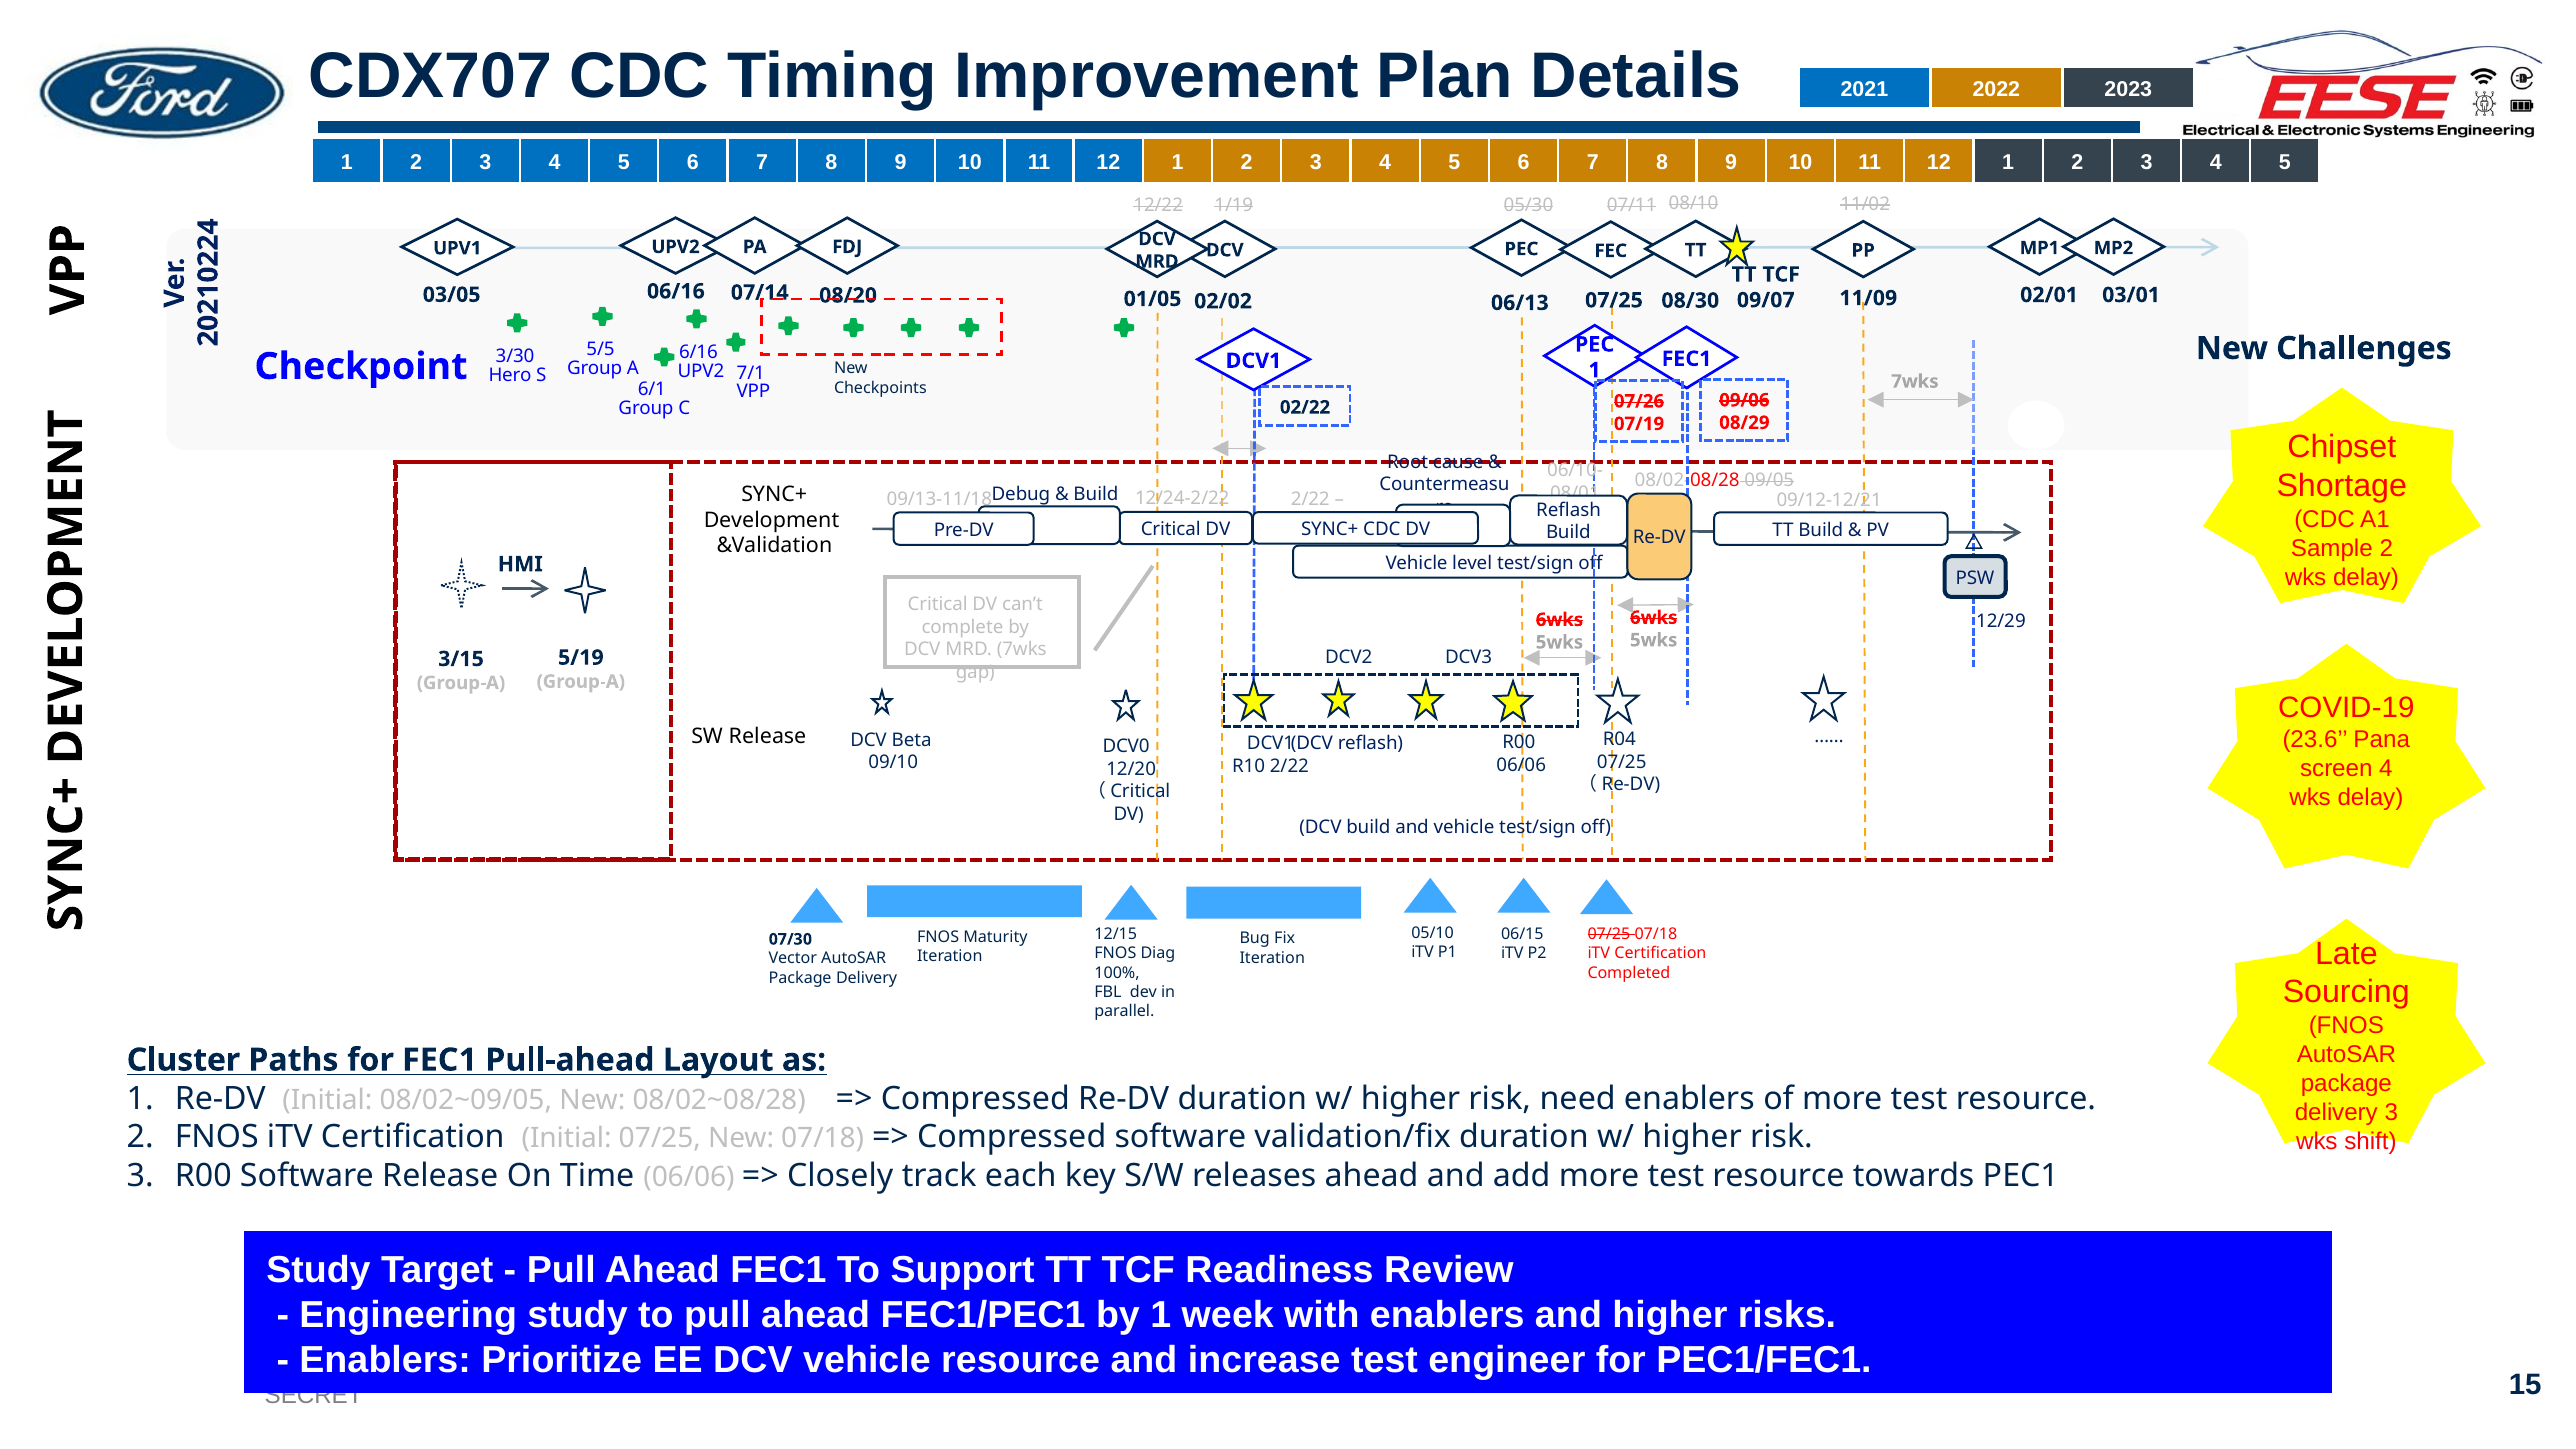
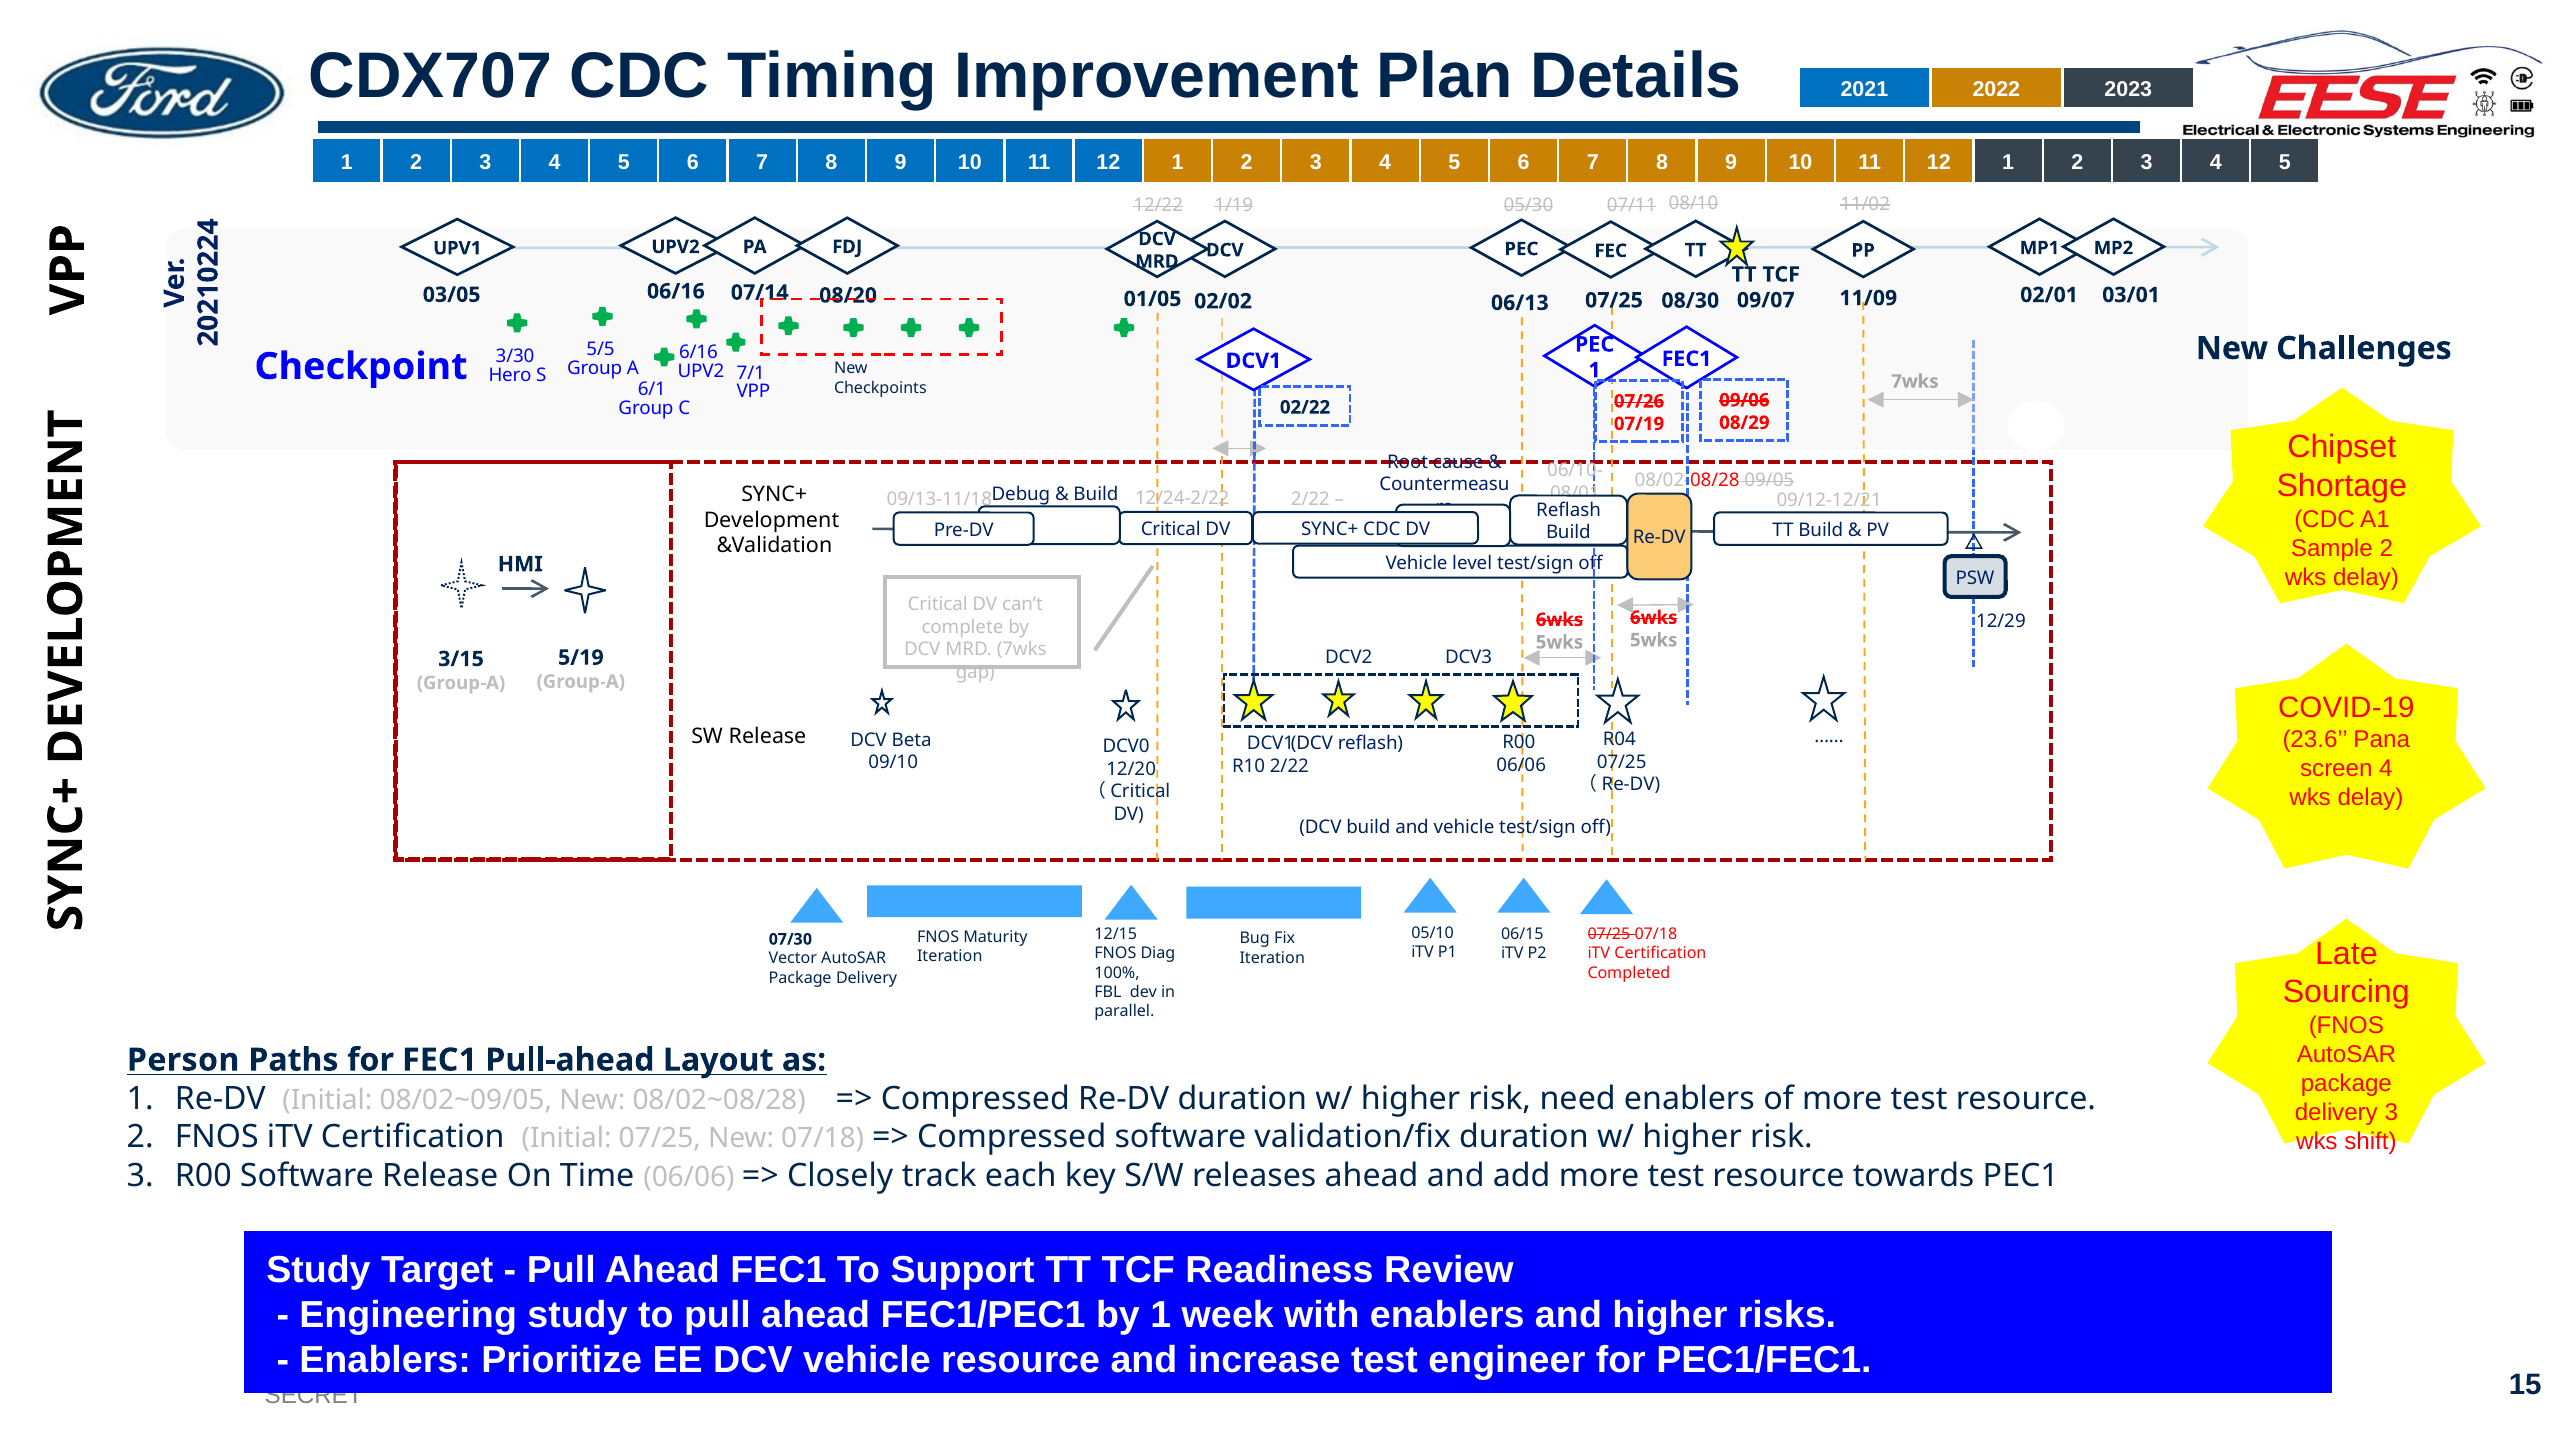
Cluster: Cluster -> Person
